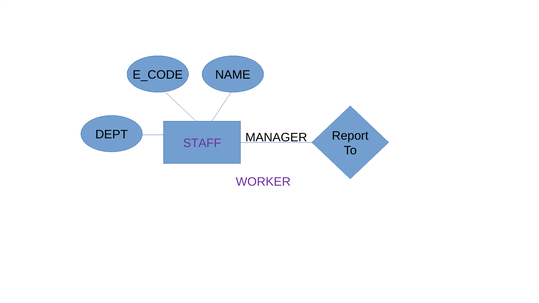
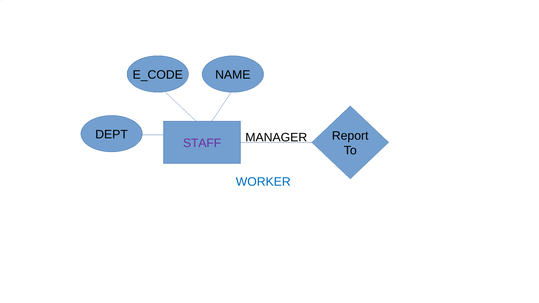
WORKER colour: purple -> blue
